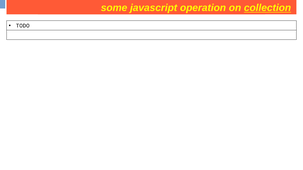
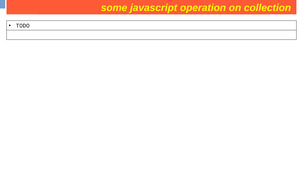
collection at (268, 8) underline: present -> none
